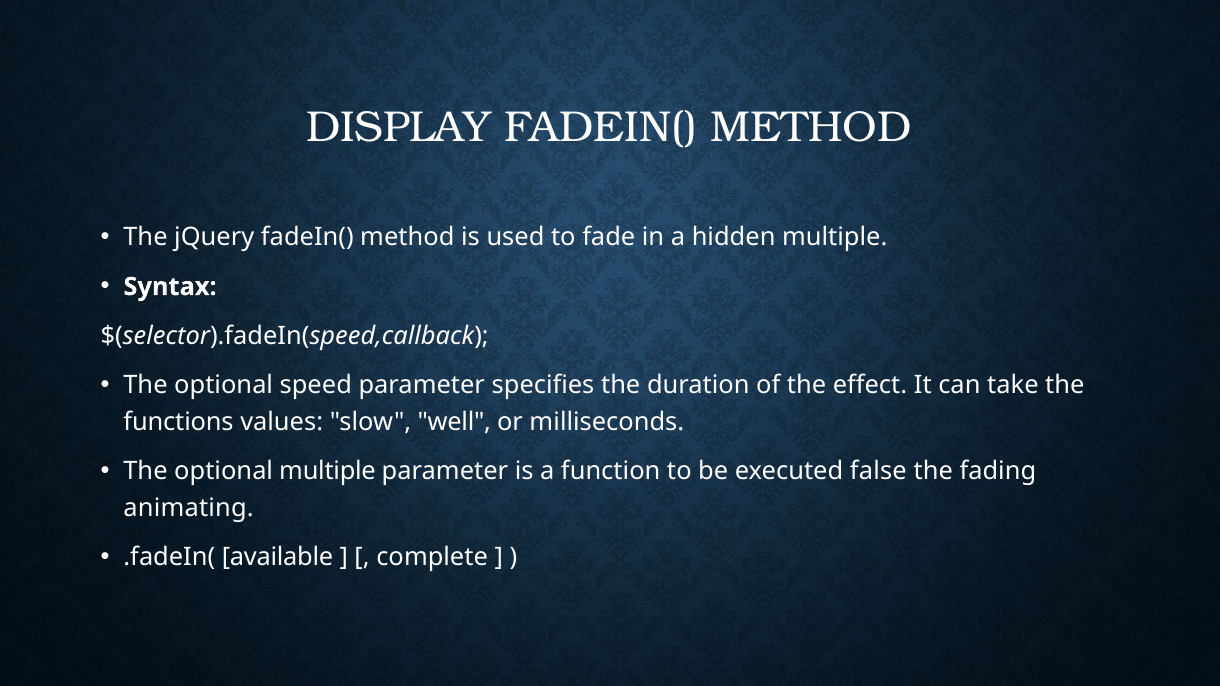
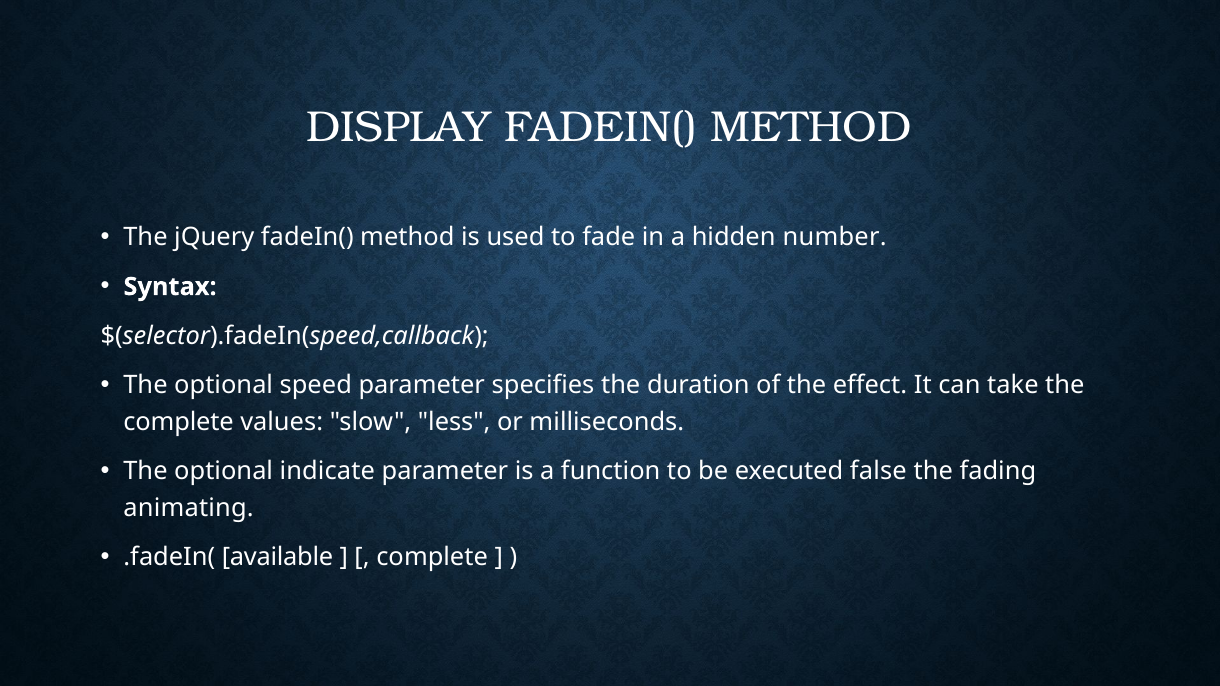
hidden multiple: multiple -> number
functions at (179, 422): functions -> complete
well: well -> less
optional multiple: multiple -> indicate
